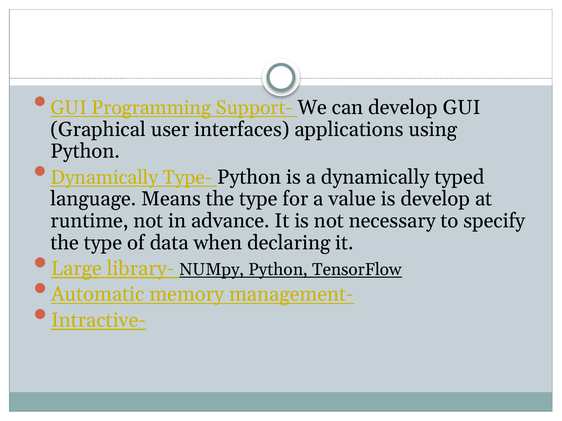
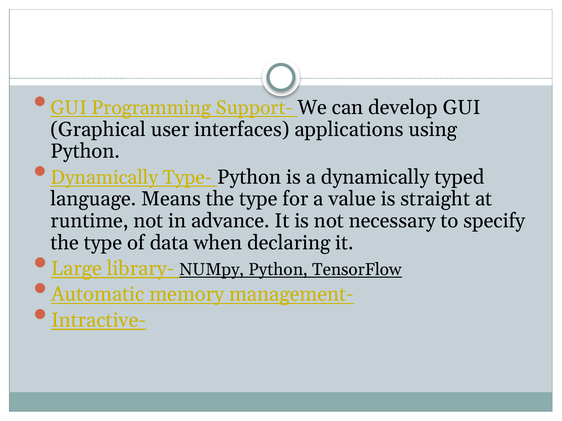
is develop: develop -> straight
